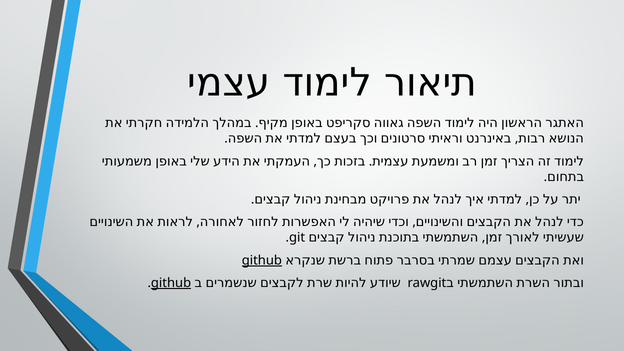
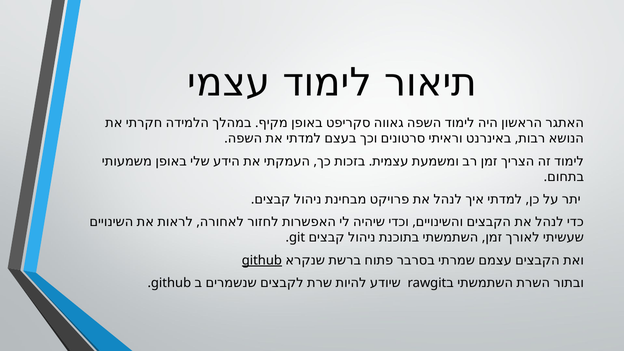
github at (171, 283) underline: present -> none
